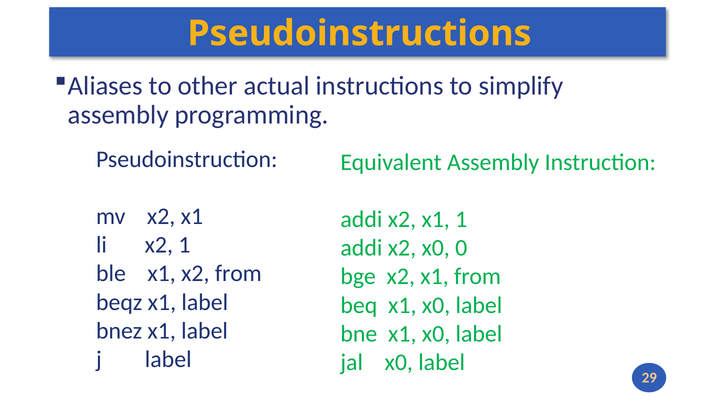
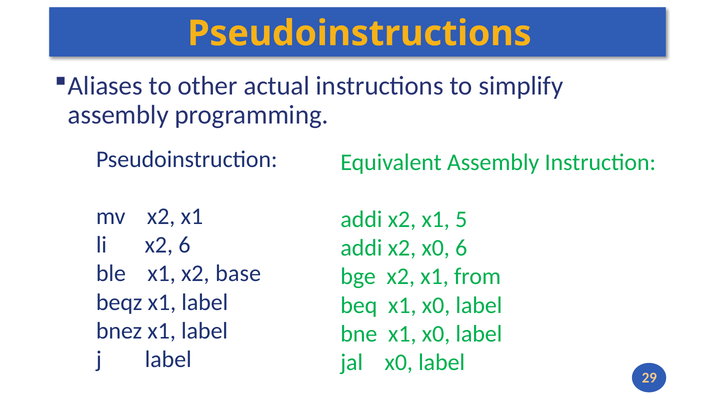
x1 1: 1 -> 5
x2 1: 1 -> 6
x0 0: 0 -> 6
x2 from: from -> base
